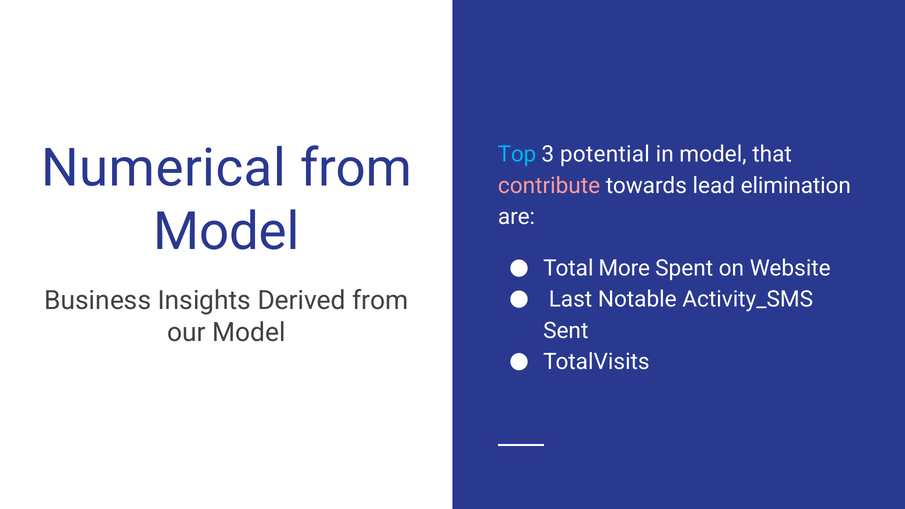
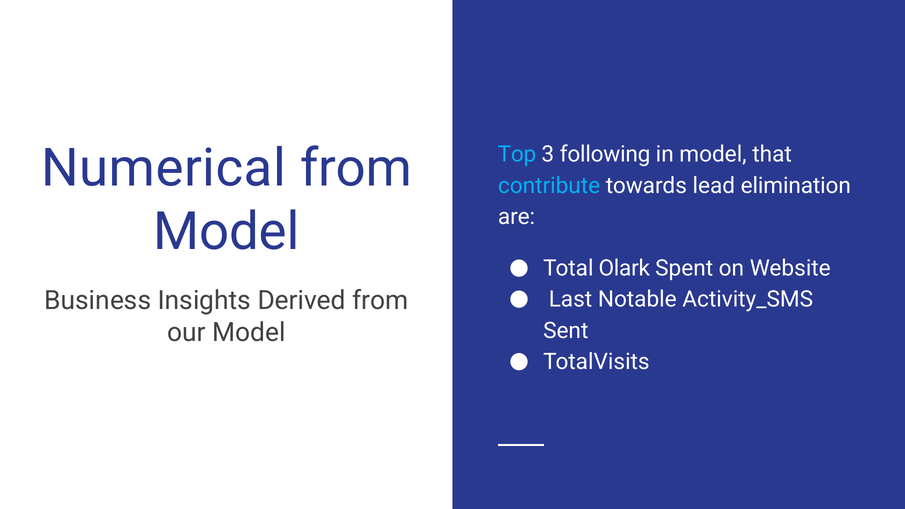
potential: potential -> following
contribute colour: pink -> light blue
More: More -> Olark
